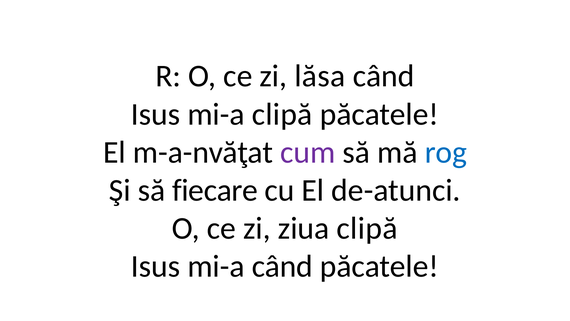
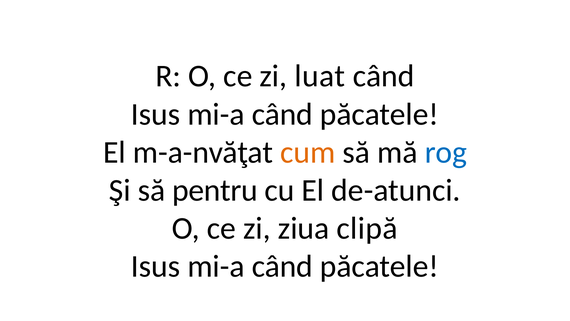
lăsa: lăsa -> luat
clipă at (282, 114): clipă -> când
cum colour: purple -> orange
fiecare: fiecare -> pentru
